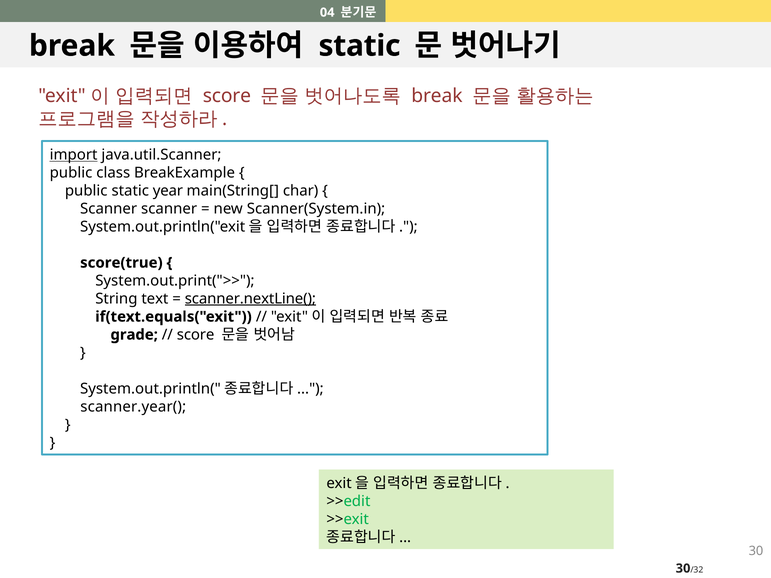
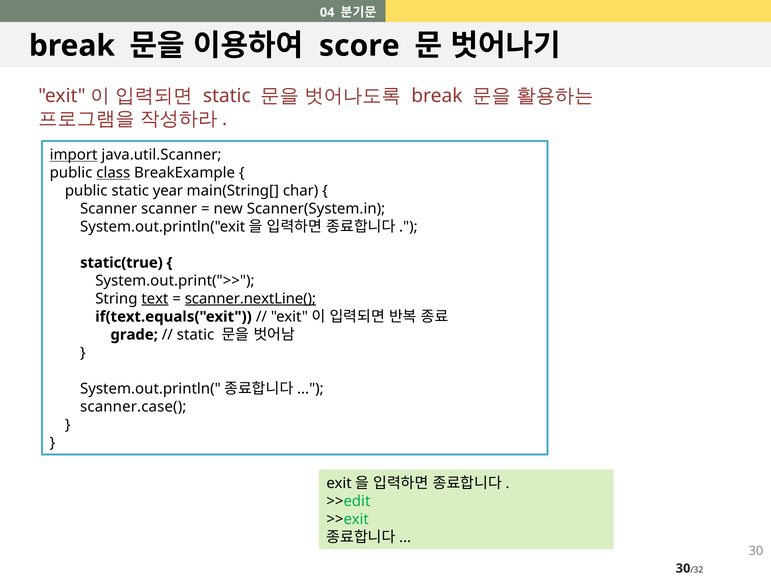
static at (360, 46): static -> score
score at (227, 96): score -> static
class underline: none -> present
score(true: score(true -> static(true
text underline: none -> present
score at (196, 335): score -> static
scanner.year(: scanner.year( -> scanner.case(
